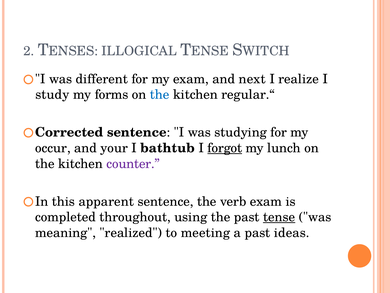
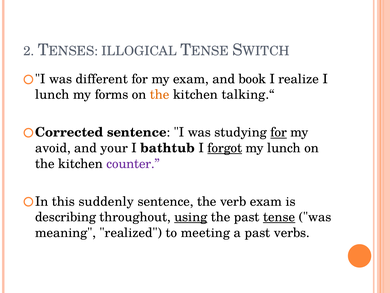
next: next -> book
study at (52, 95): study -> lunch
the at (160, 95) colour: blue -> orange
regular.“: regular.“ -> talking.“
for at (279, 132) underline: none -> present
occur: occur -> avoid
apparent: apparent -> suddenly
completed: completed -> describing
using underline: none -> present
ideas: ideas -> verbs
